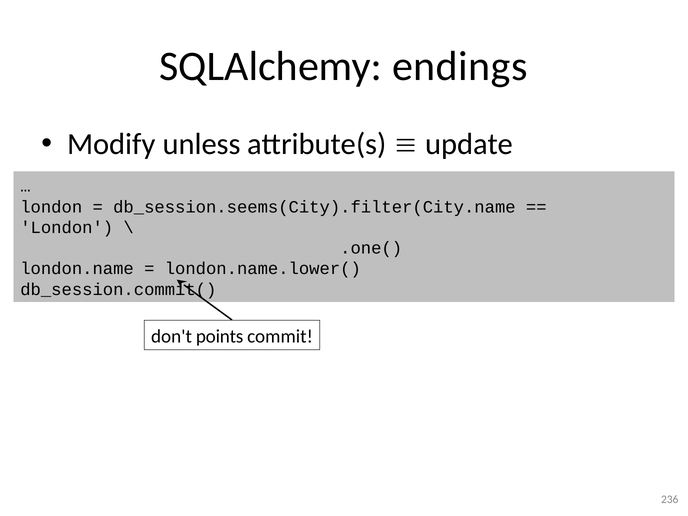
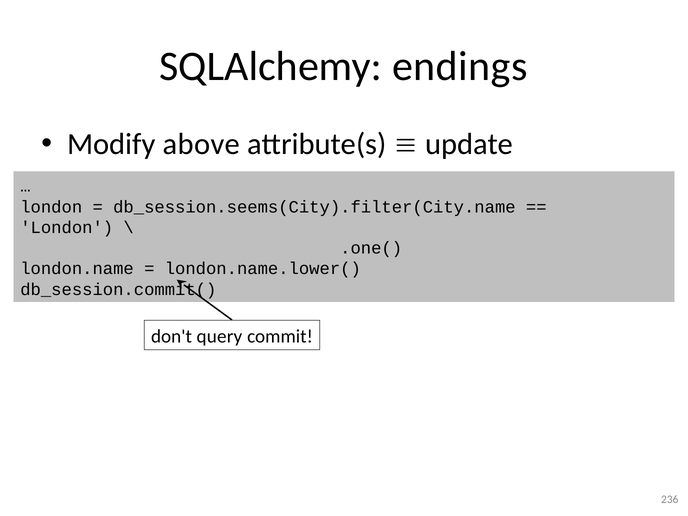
unless: unless -> above
points: points -> query
